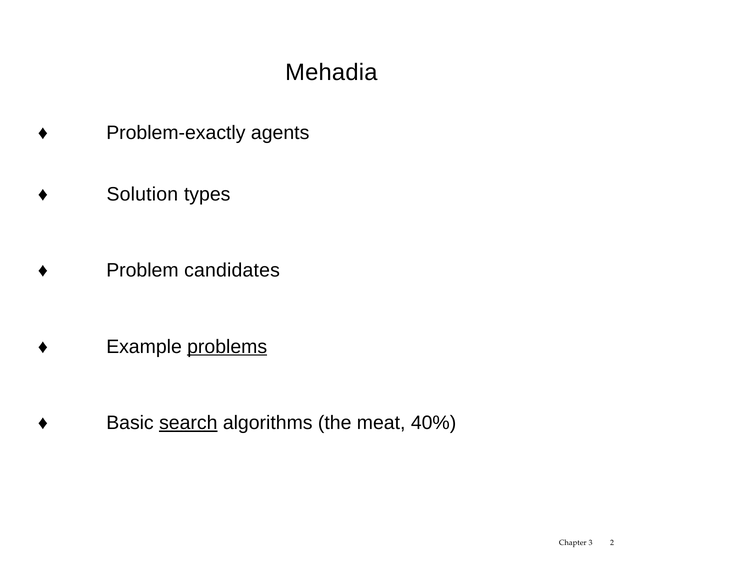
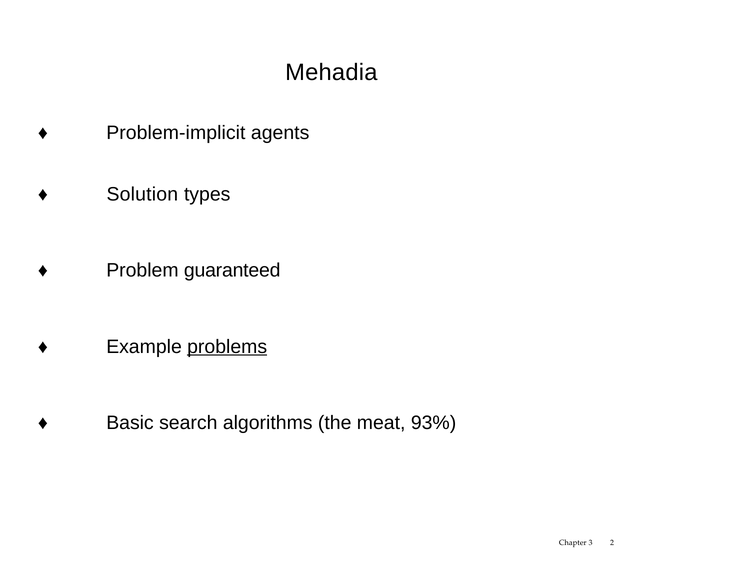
Problem-exactly: Problem-exactly -> Problem-implicit
candidates: candidates -> guaranteed
search underline: present -> none
40%: 40% -> 93%
